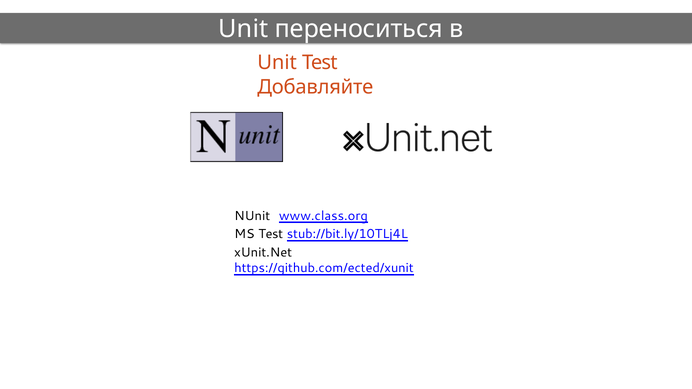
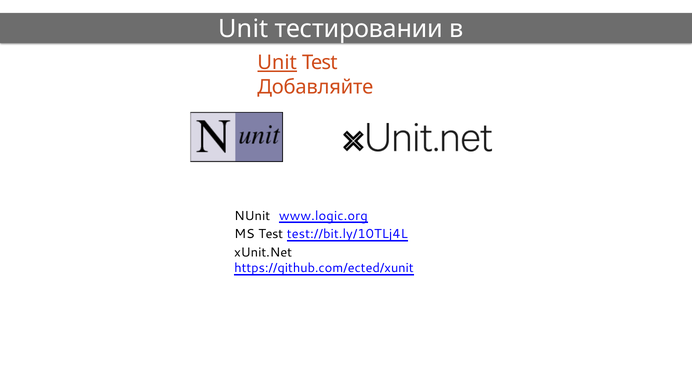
переноситься: переноситься -> тестировании
Unit at (277, 63) underline: none -> present
www.class.org: www.class.org -> www.logic.org
stub://bit.ly/10TLj4L: stub://bit.ly/10TLj4L -> test://bit.ly/10TLj4L
